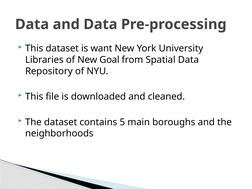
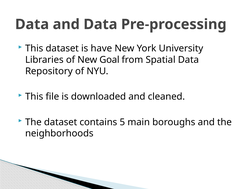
want: want -> have
